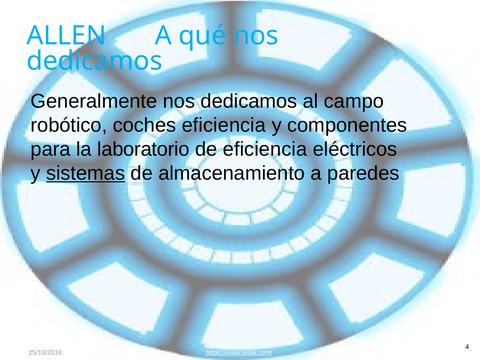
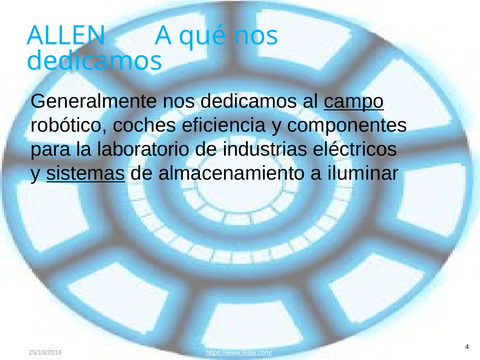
campo underline: none -> present
de eficiencia: eficiencia -> industrias
paredes: paredes -> iluminar
